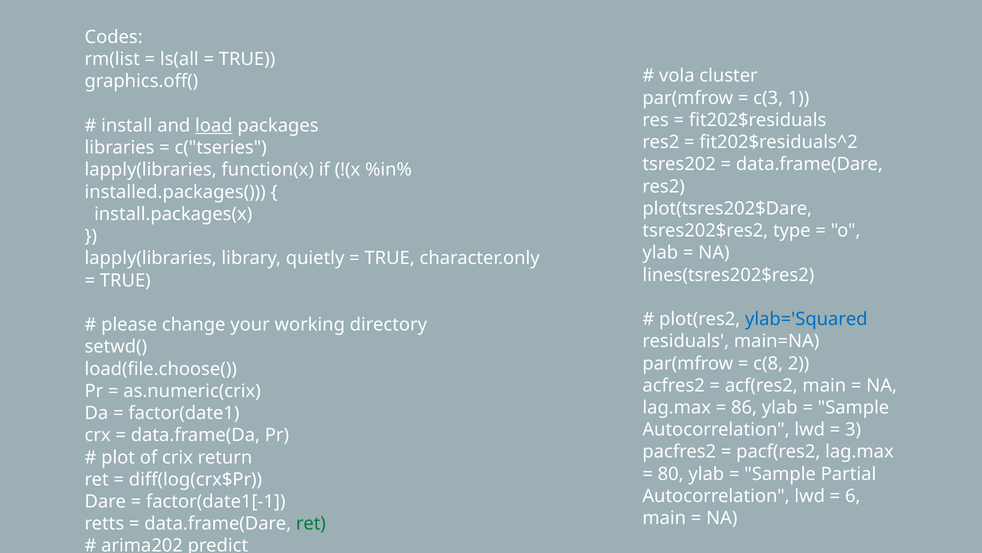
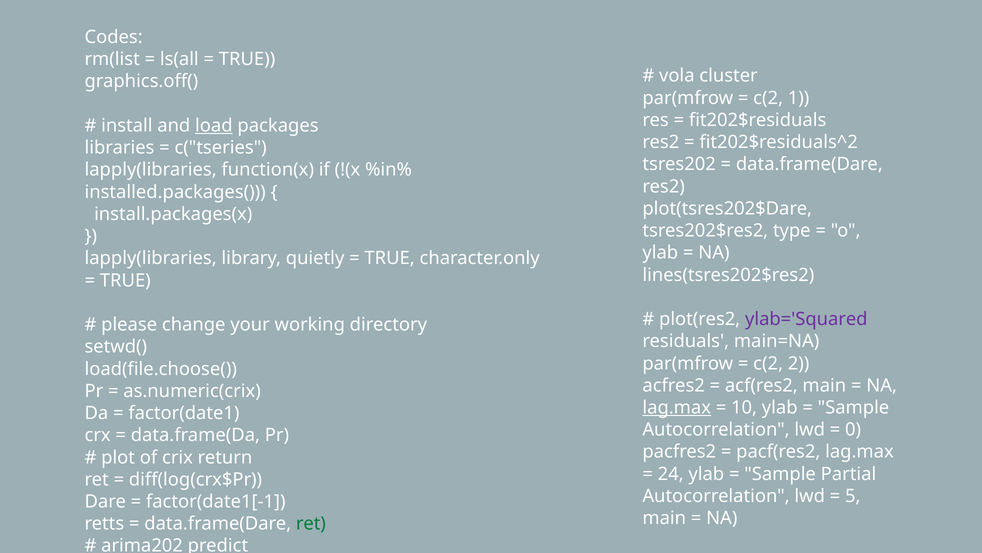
c(3 at (768, 98): c(3 -> c(2
ylab='Squared colour: blue -> purple
c(8 at (768, 363): c(8 -> c(2
lag.max at (677, 407) underline: none -> present
86: 86 -> 10
3 at (853, 429): 3 -> 0
80: 80 -> 24
6: 6 -> 5
